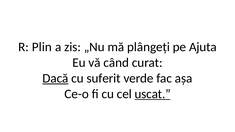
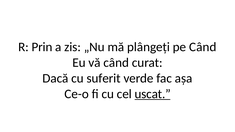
Plin: Plin -> Prin
pe Ajuta: Ajuta -> Când
Dacă underline: present -> none
